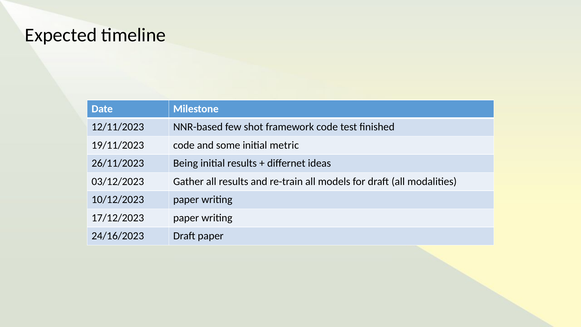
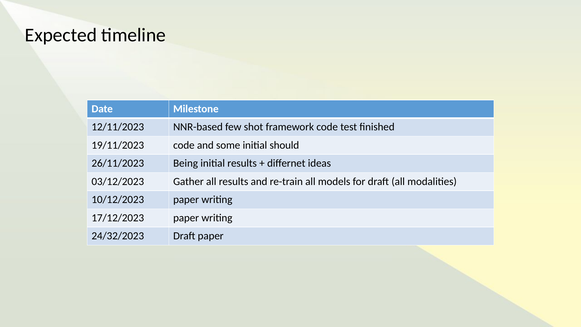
metric: metric -> should
24/16/2023: 24/16/2023 -> 24/32/2023
